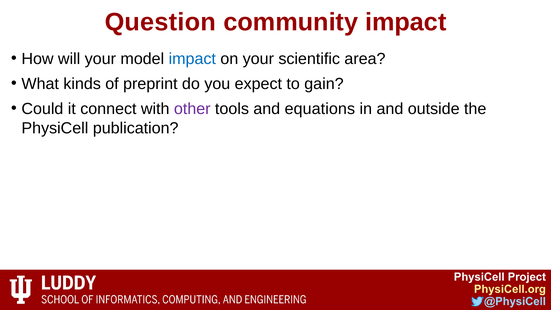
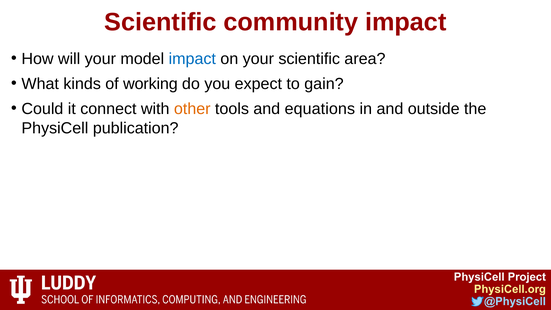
Question at (160, 22): Question -> Scientific
preprint: preprint -> working
other colour: purple -> orange
